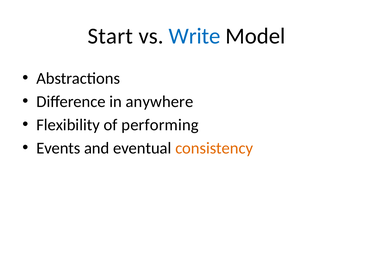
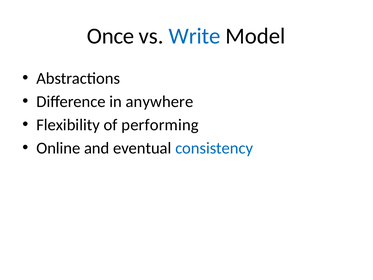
Start: Start -> Once
Events: Events -> Online
consistency colour: orange -> blue
